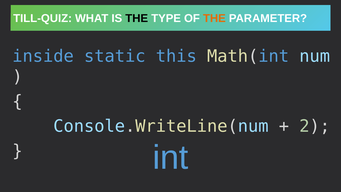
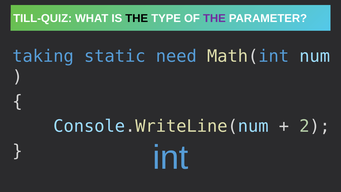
THE at (214, 18) colour: orange -> purple
inside: inside -> taking
this: this -> need
